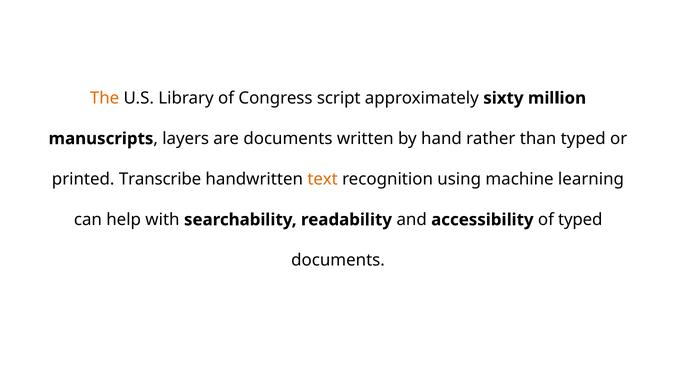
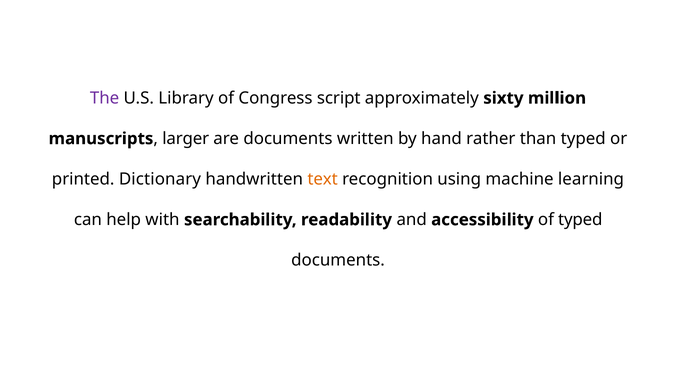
The colour: orange -> purple
layers: layers -> larger
Transcribe: Transcribe -> Dictionary
